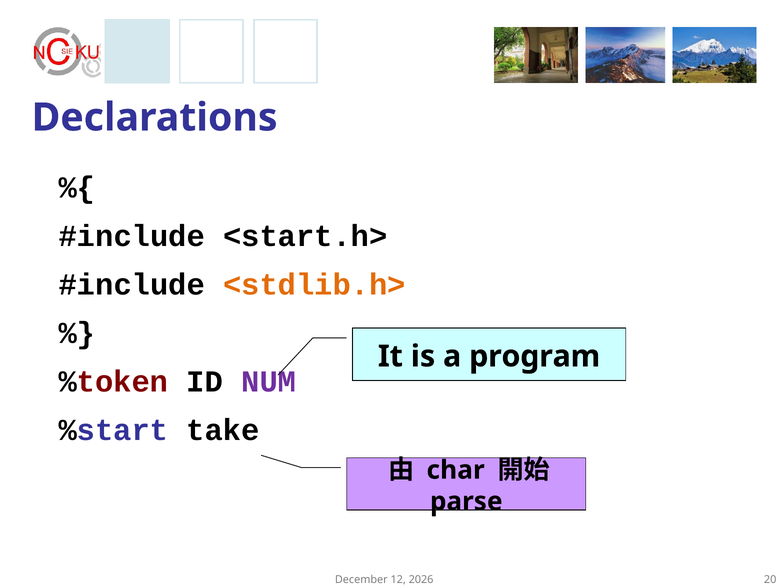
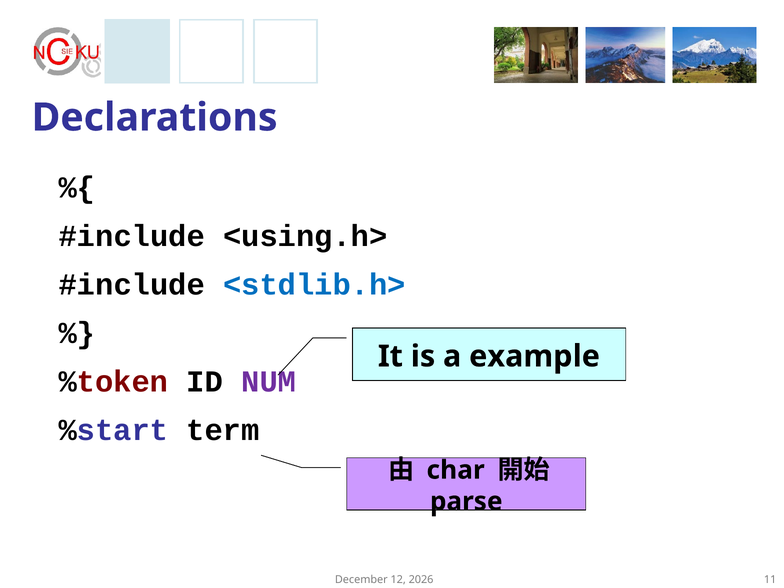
<start.h>: <start.h> -> <using.h>
<stdlib.h> colour: orange -> blue
program: program -> example
take: take -> term
20: 20 -> 11
